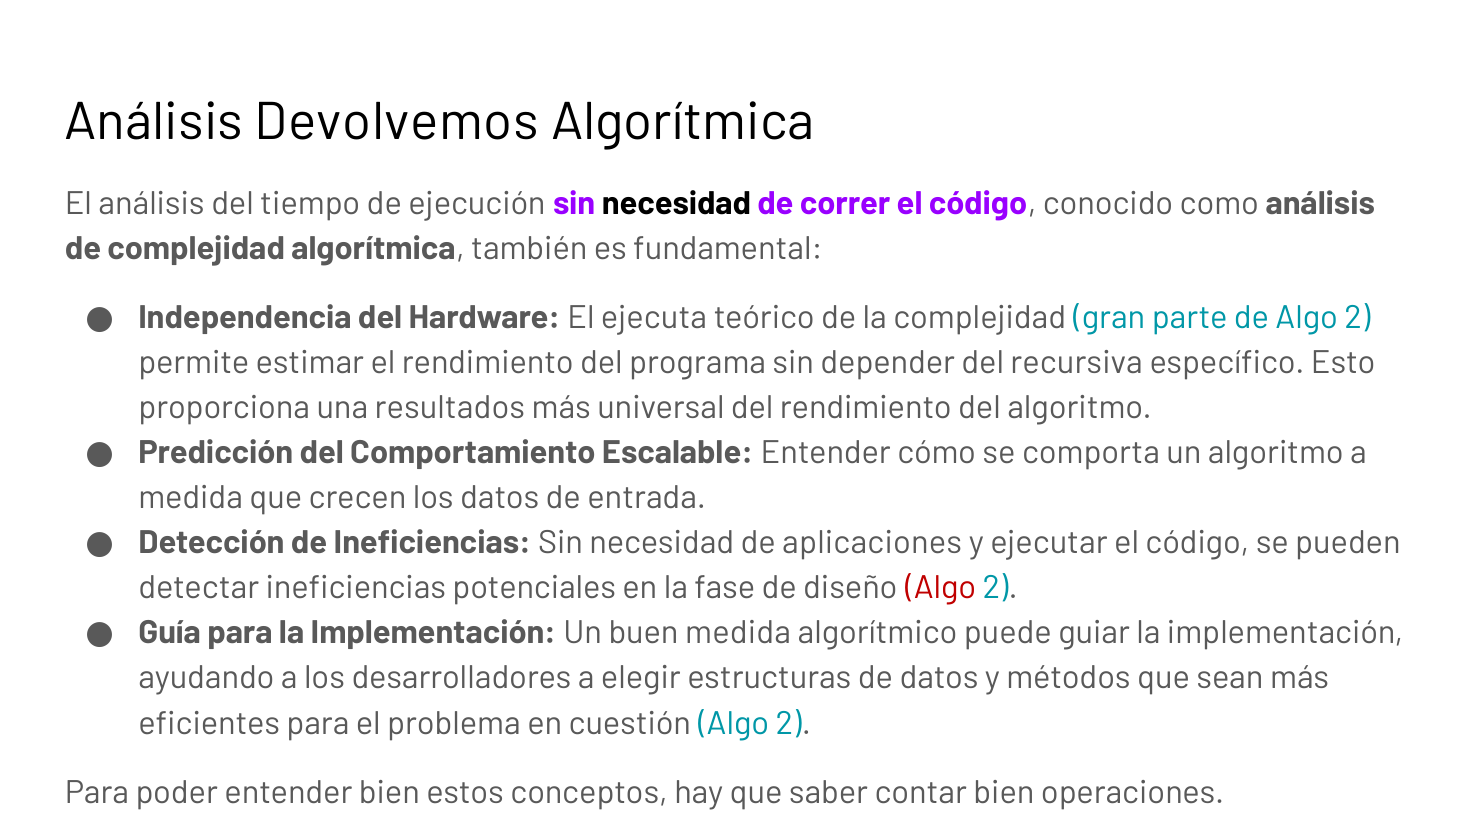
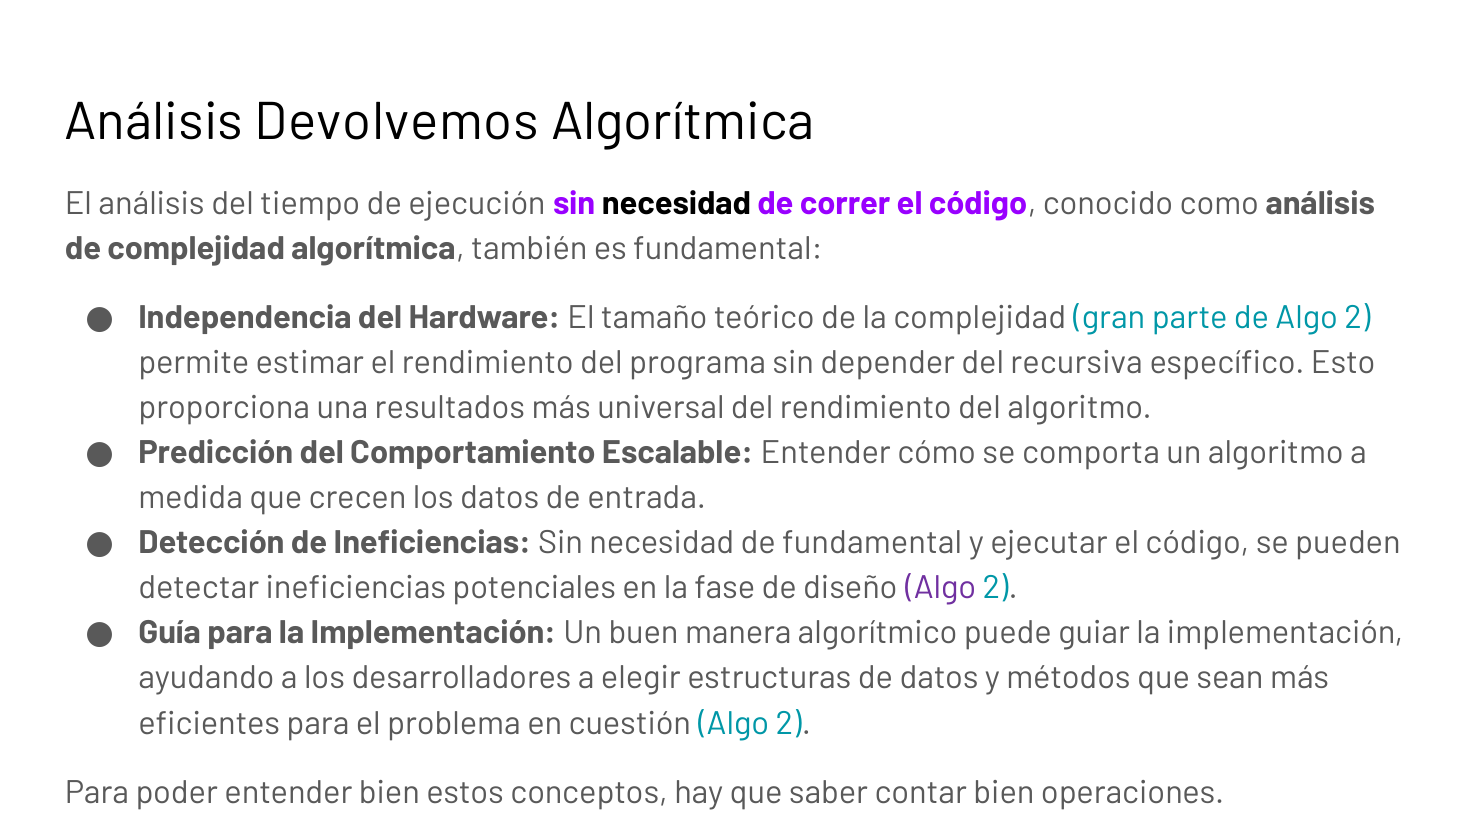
ejecuta: ejecuta -> tamaño
de aplicaciones: aplicaciones -> fundamental
Algo at (941, 588) colour: red -> purple
buen medida: medida -> manera
